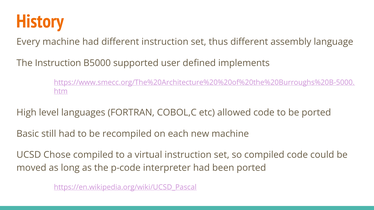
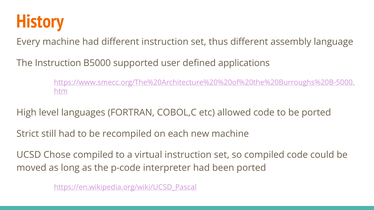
implements: implements -> applications
Basic: Basic -> Strict
